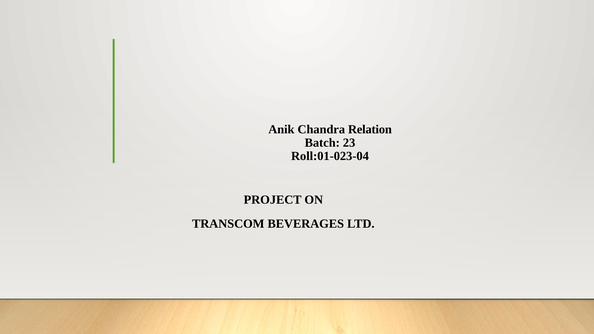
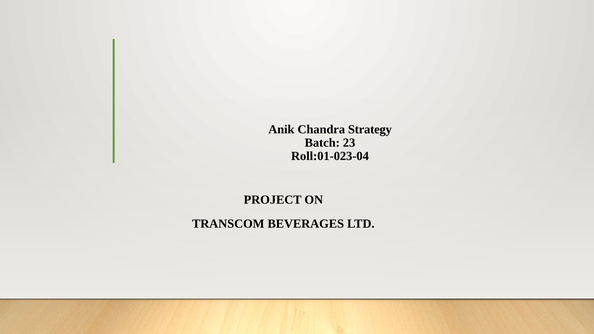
Relation: Relation -> Strategy
